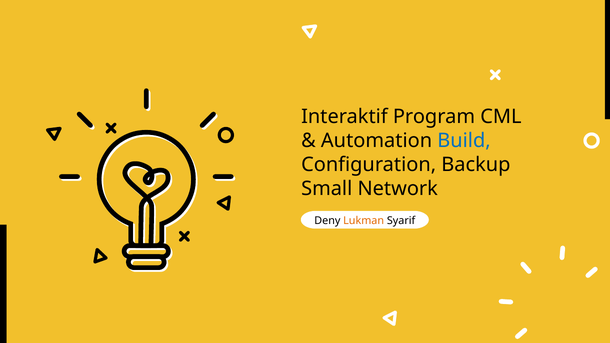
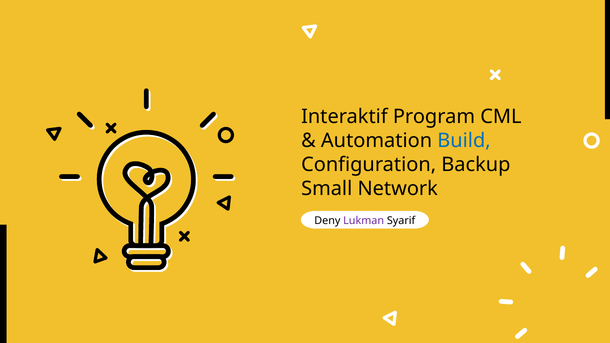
Lukman colour: orange -> purple
